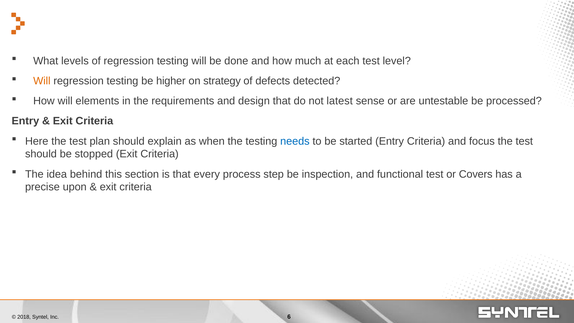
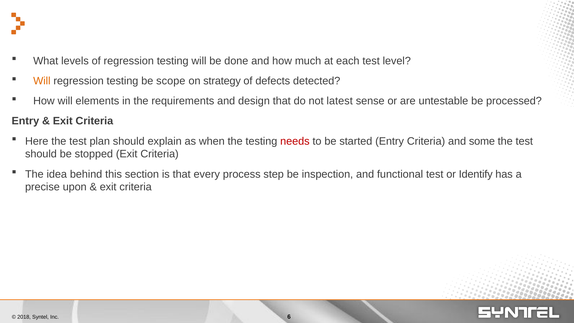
higher: higher -> scope
needs colour: blue -> red
focus: focus -> some
Covers: Covers -> Identify
